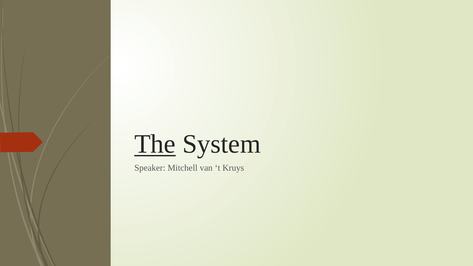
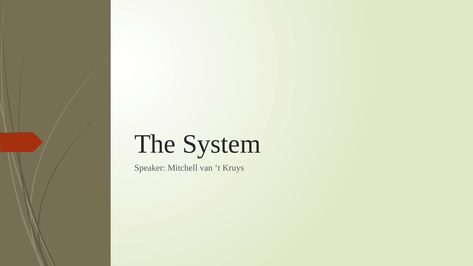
The underline: present -> none
